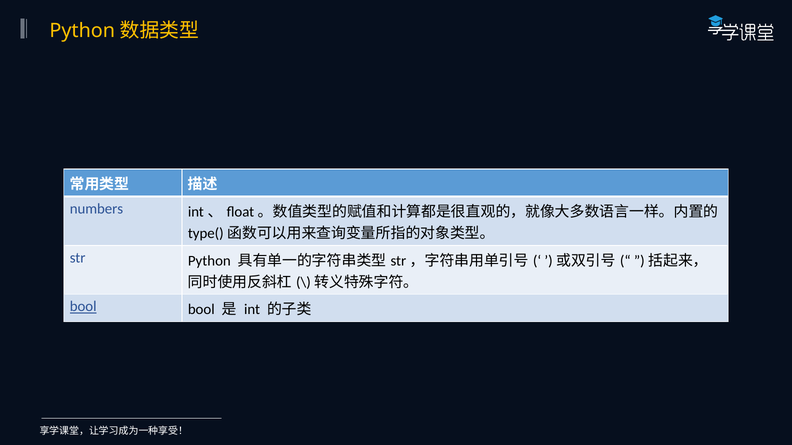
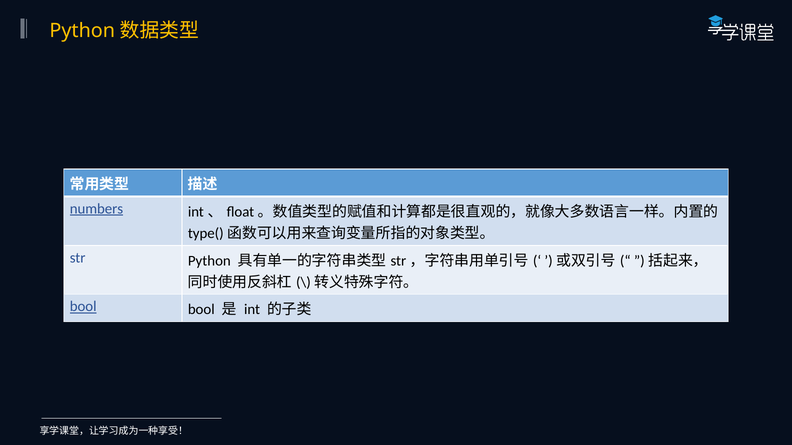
numbers underline: none -> present
